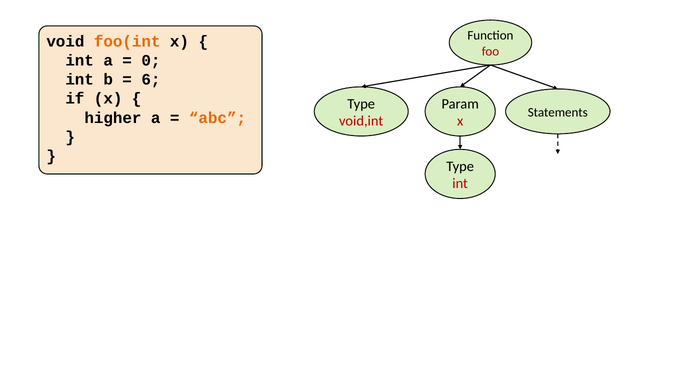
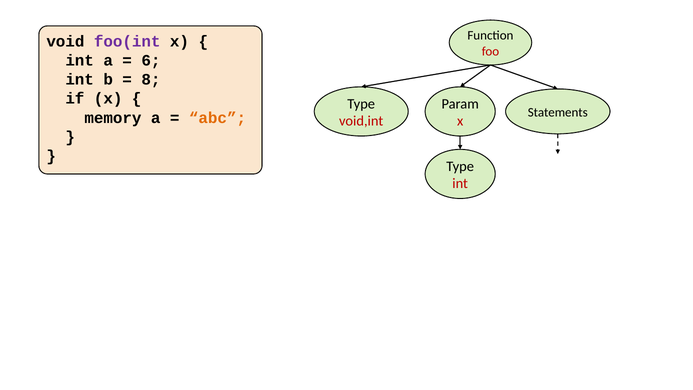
foo(int colour: orange -> purple
0: 0 -> 6
6: 6 -> 8
higher: higher -> memory
